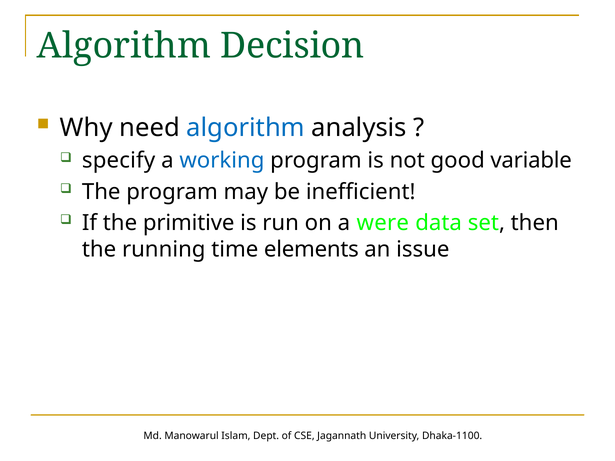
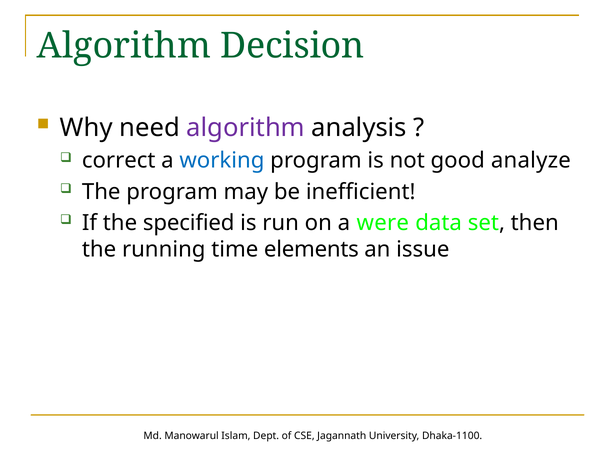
algorithm at (246, 128) colour: blue -> purple
specify: specify -> correct
variable: variable -> analyze
primitive: primitive -> specified
